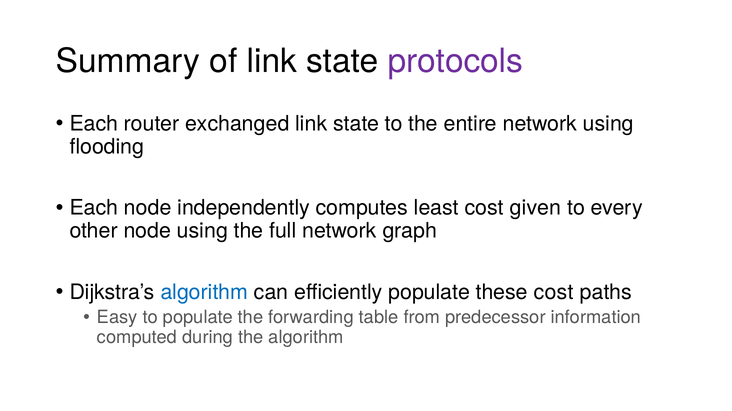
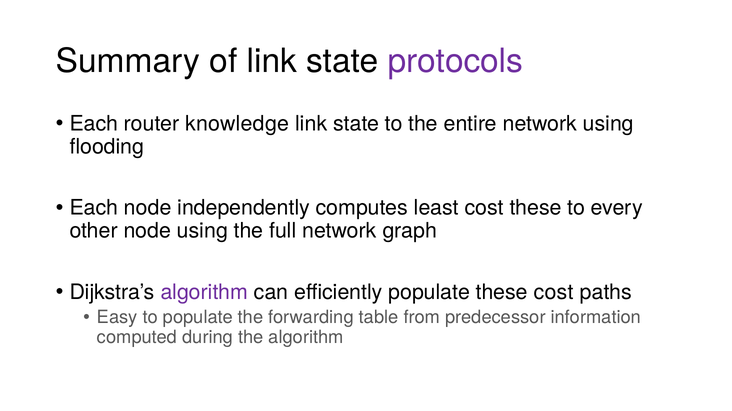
exchanged: exchanged -> knowledge
cost given: given -> these
algorithm at (204, 293) colour: blue -> purple
